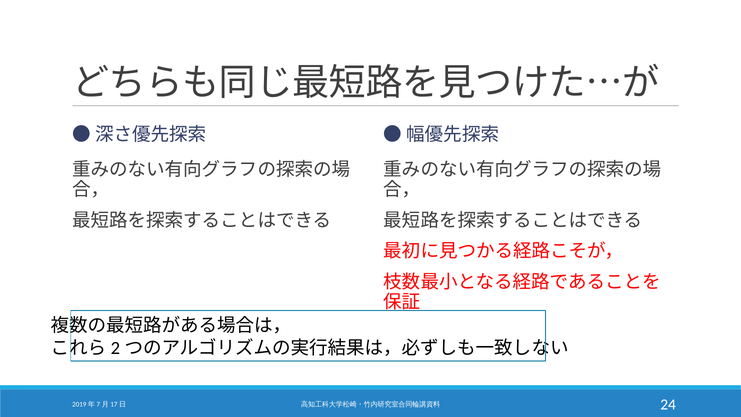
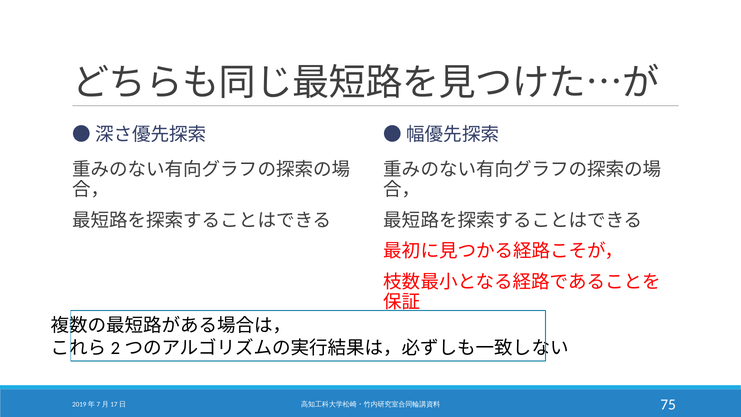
24: 24 -> 75
